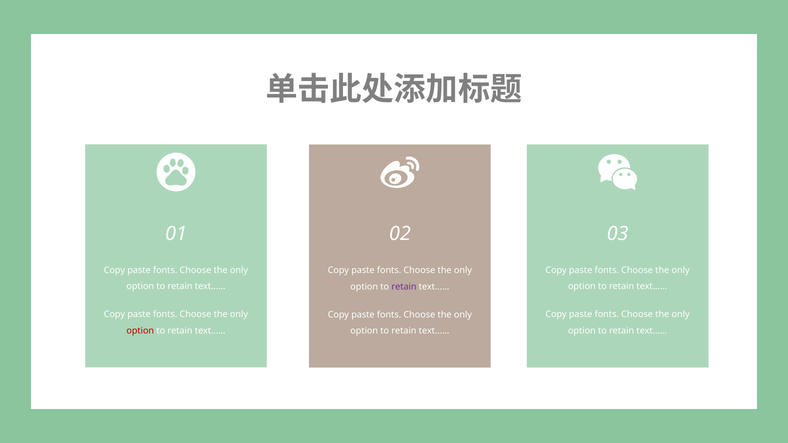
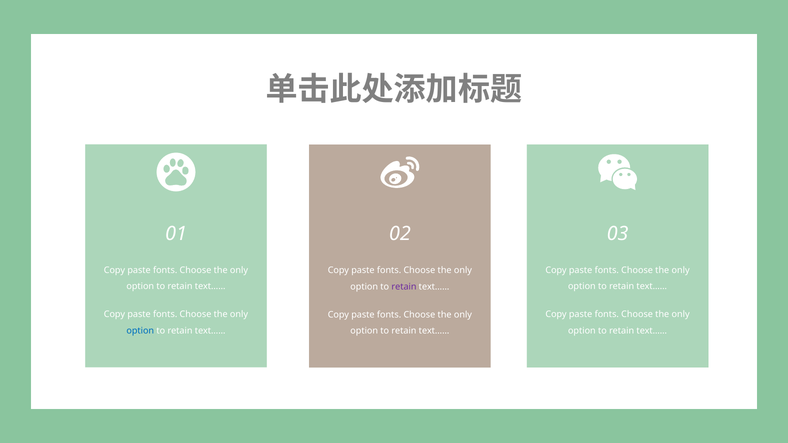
option at (140, 331) colour: red -> blue
